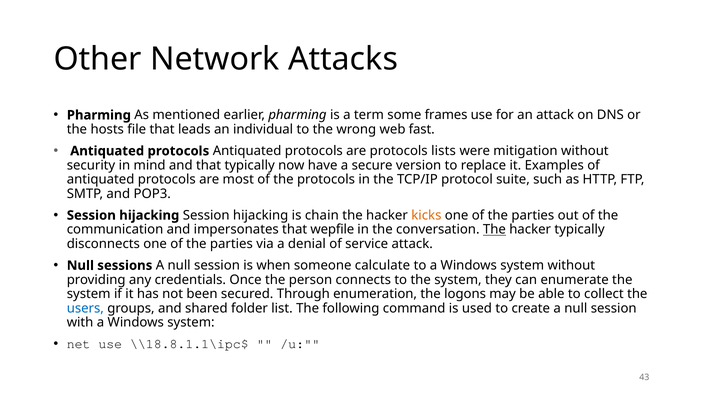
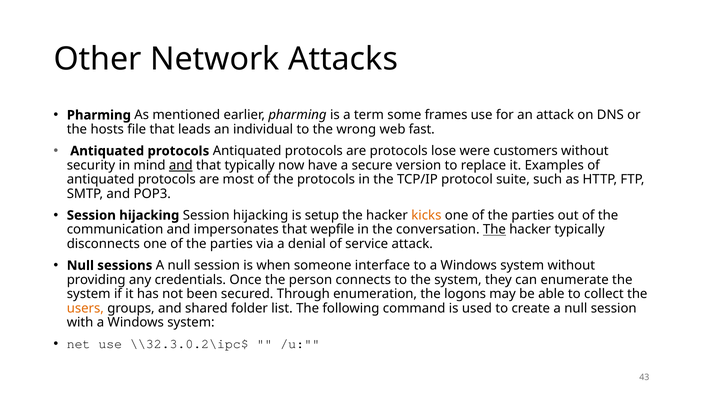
lists: lists -> lose
mitigation: mitigation -> customers
and at (181, 165) underline: none -> present
chain: chain -> setup
calculate: calculate -> interface
users colour: blue -> orange
\\18.8.1.1\ipc$: \\18.8.1.1\ipc$ -> \\32.3.0.2\ipc$
